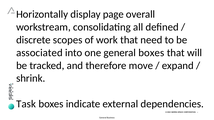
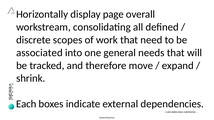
general boxes: boxes -> needs
Task: Task -> Each
